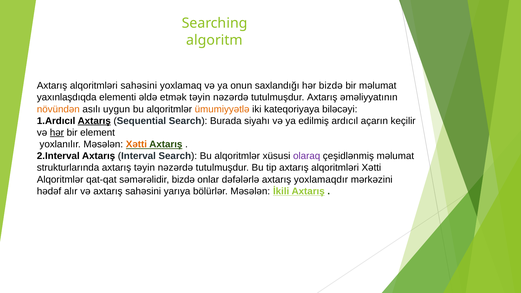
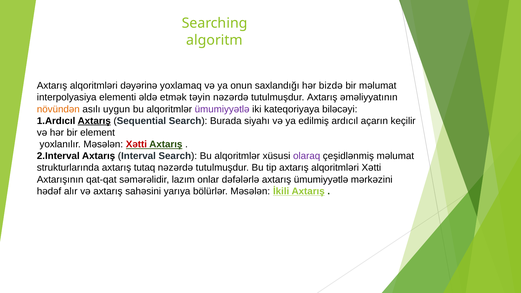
alqoritmləri sahəsini: sahəsini -> dəyərinə
yaxınlaşdıqda: yaxınlaşdıqda -> interpolyasiya
ümumiyyətlə at (222, 109) colour: orange -> purple
hər at (57, 133) underline: present -> none
Xətti at (136, 144) colour: orange -> red
axtarış təyin: təyin -> tutaq
Alqoritmlər at (60, 180): Alqoritmlər -> Axtarışının
səmərəlidir bizdə: bizdə -> lazım
axtarış yoxlamaqdır: yoxlamaqdır -> ümumiyyətlə
